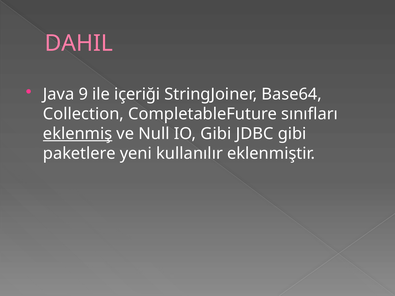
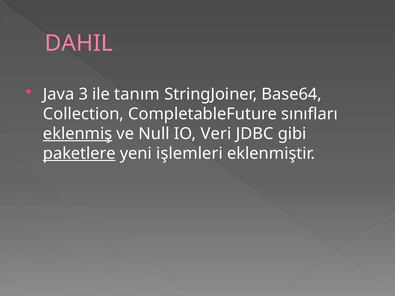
9: 9 -> 3
içeriği: içeriği -> tanım
IO Gibi: Gibi -> Veri
paketlere underline: none -> present
kullanılır: kullanılır -> işlemleri
